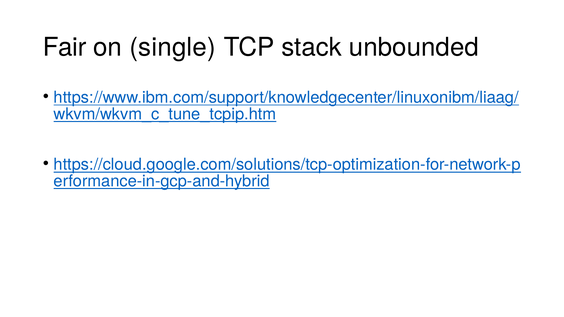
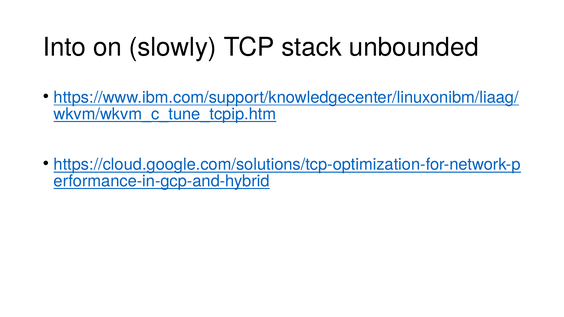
Fair: Fair -> Into
single: single -> slowly
